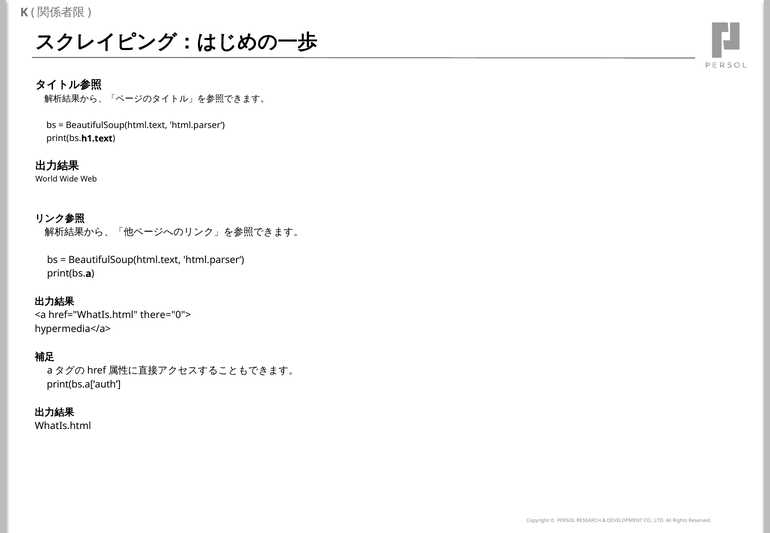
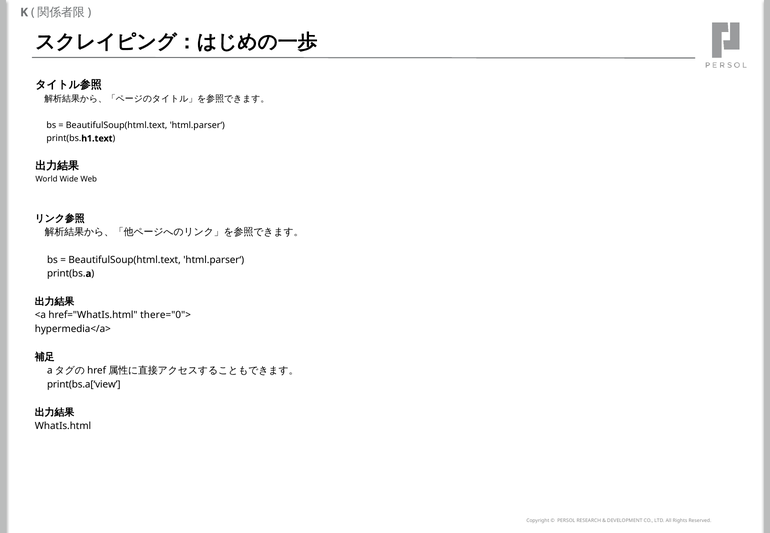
print(bs.a[‘auth: print(bs.a[‘auth -> print(bs.a[‘view
